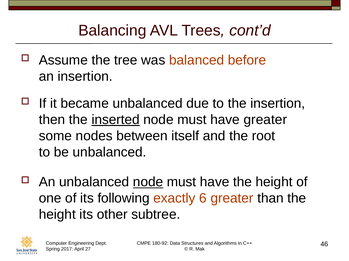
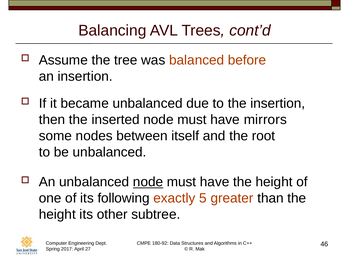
inserted underline: present -> none
have greater: greater -> mirrors
6: 6 -> 5
